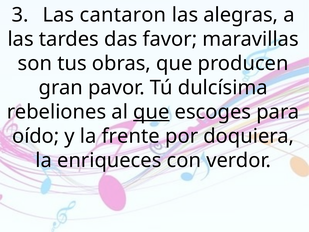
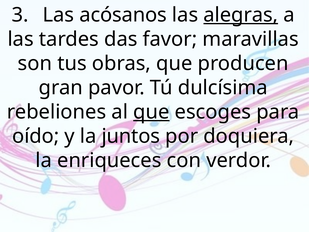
cantaron: cantaron -> acósanos
alegras underline: none -> present
frente: frente -> juntos
